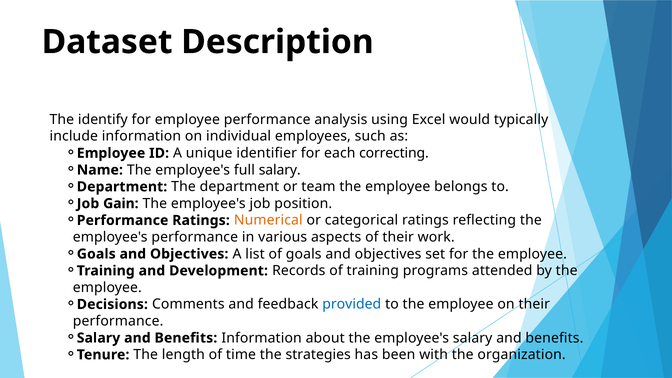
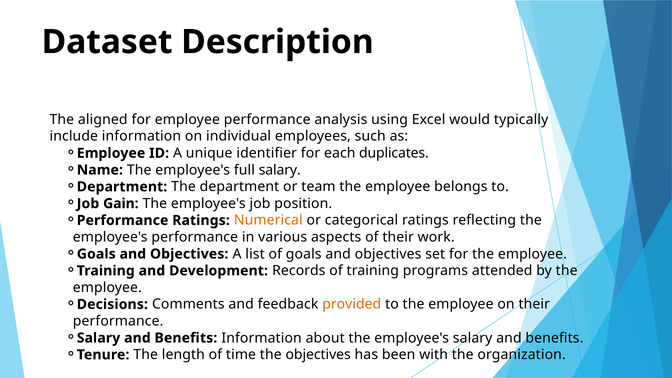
identify: identify -> aligned
correcting: correcting -> duplicates
provided colour: blue -> orange
the strategies: strategies -> objectives
